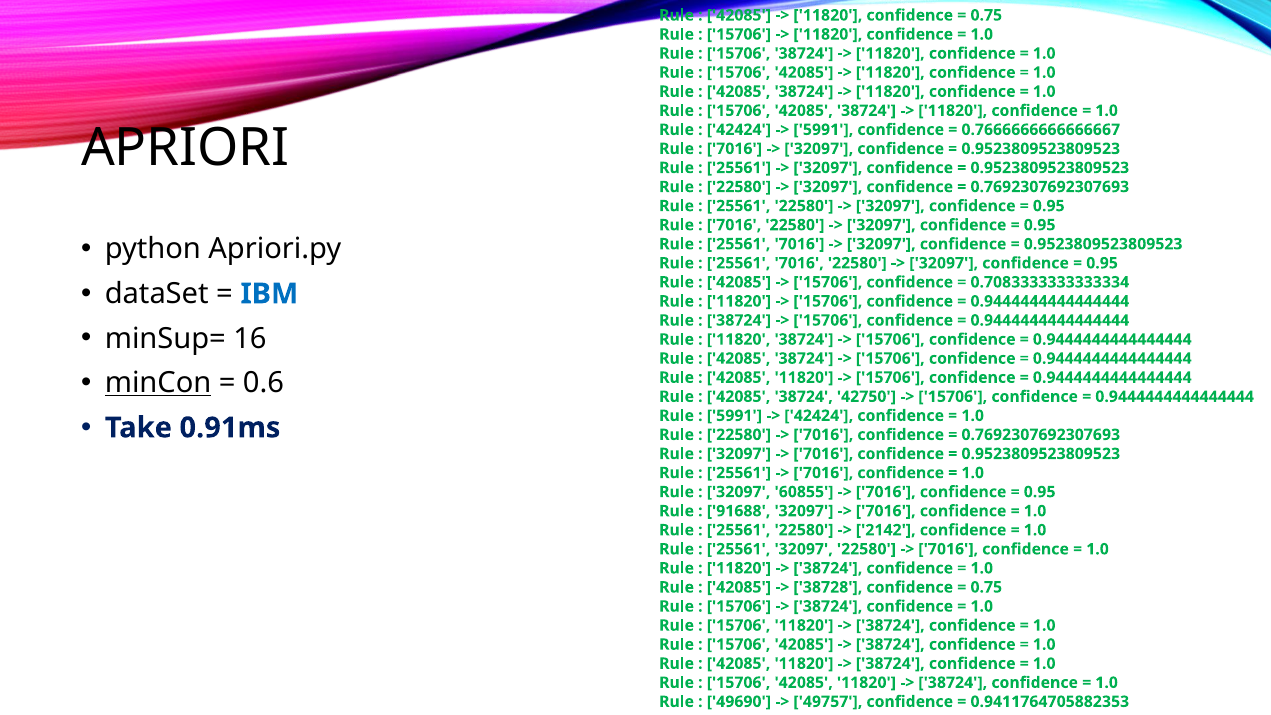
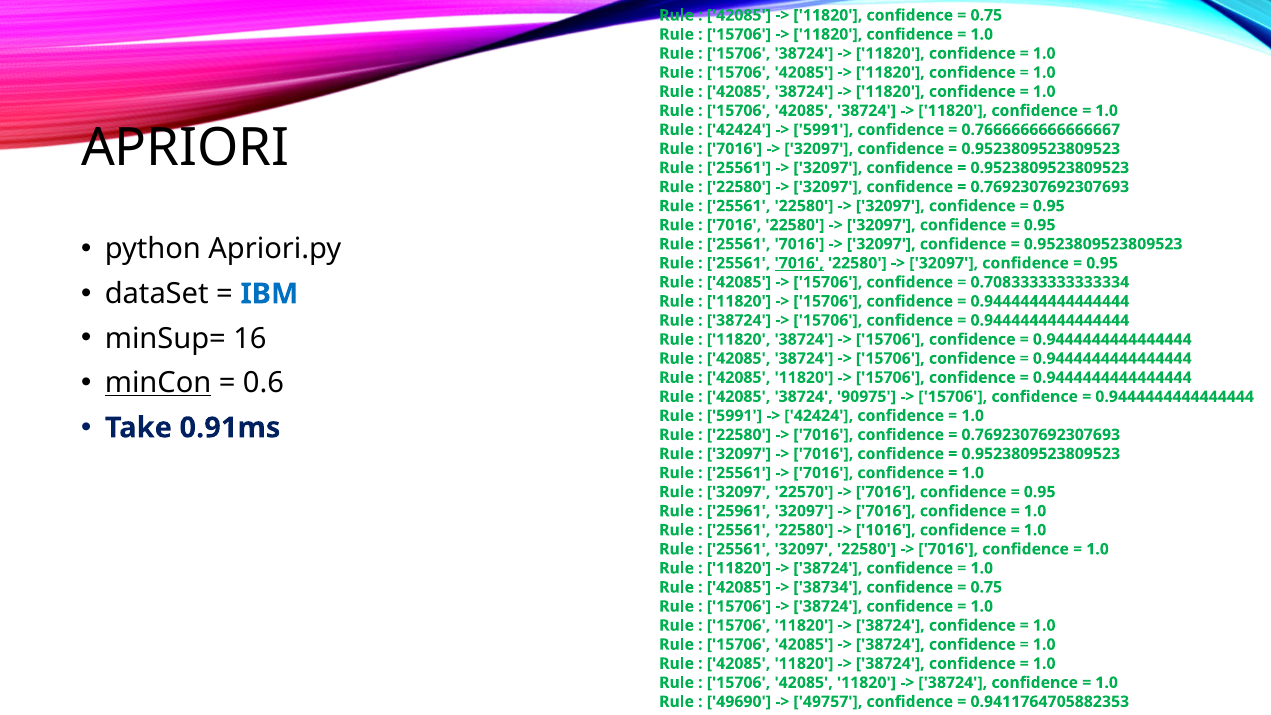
7016 at (799, 263) underline: none -> present
42750: 42750 -> 90975
60855: 60855 -> 22570
91688: 91688 -> 25961
2142: 2142 -> 1016
38728: 38728 -> 38734
